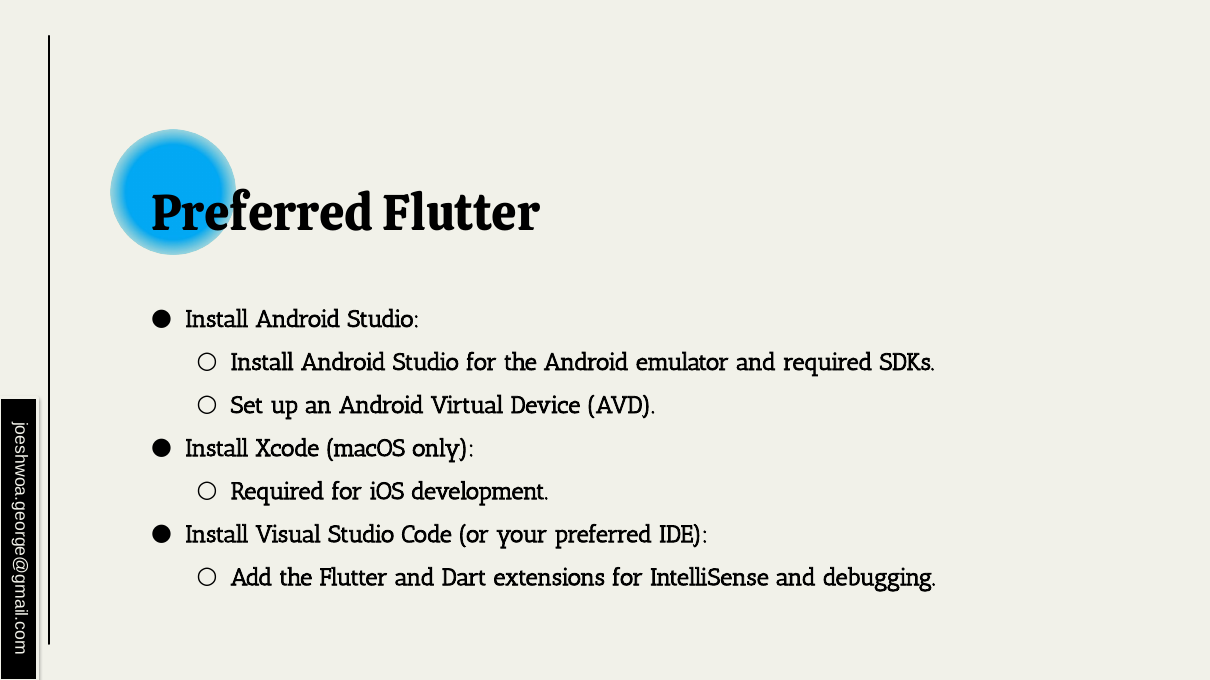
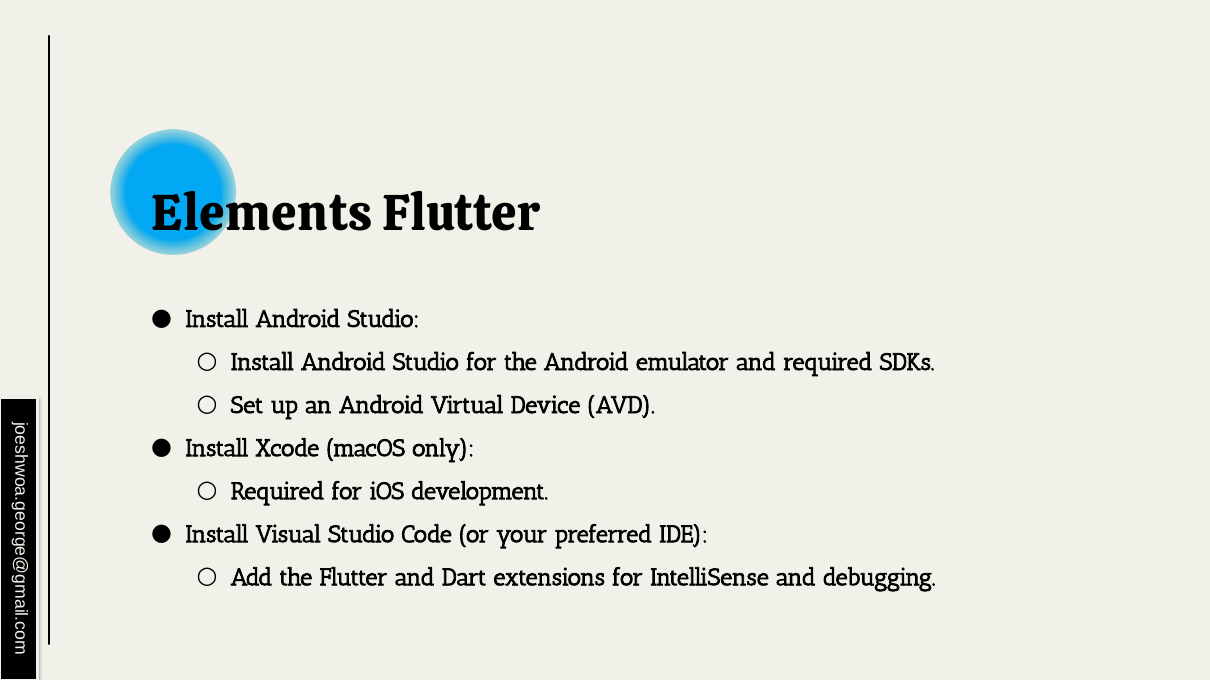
Preferred at (262, 214): Preferred -> Elements
